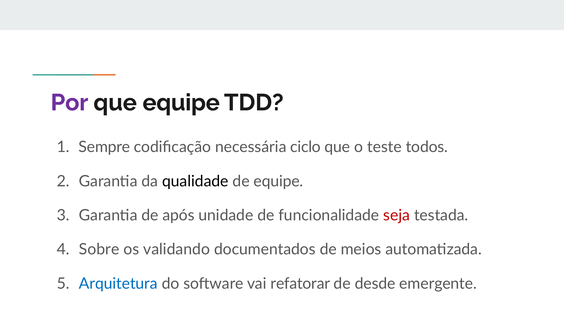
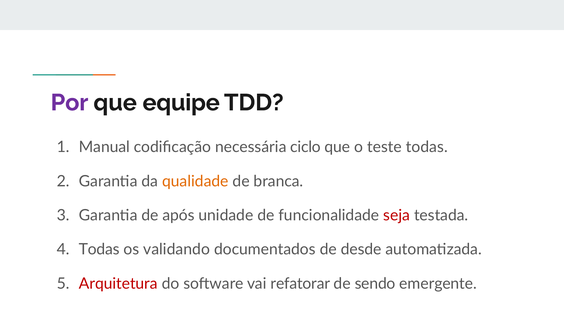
Sempre: Sempre -> Manual
teste todos: todos -> todas
qualidade colour: black -> orange
de equipe: equipe -> branca
Sobre at (99, 250): Sobre -> Todas
meios: meios -> desde
Arquitetura colour: blue -> red
desde: desde -> sendo
